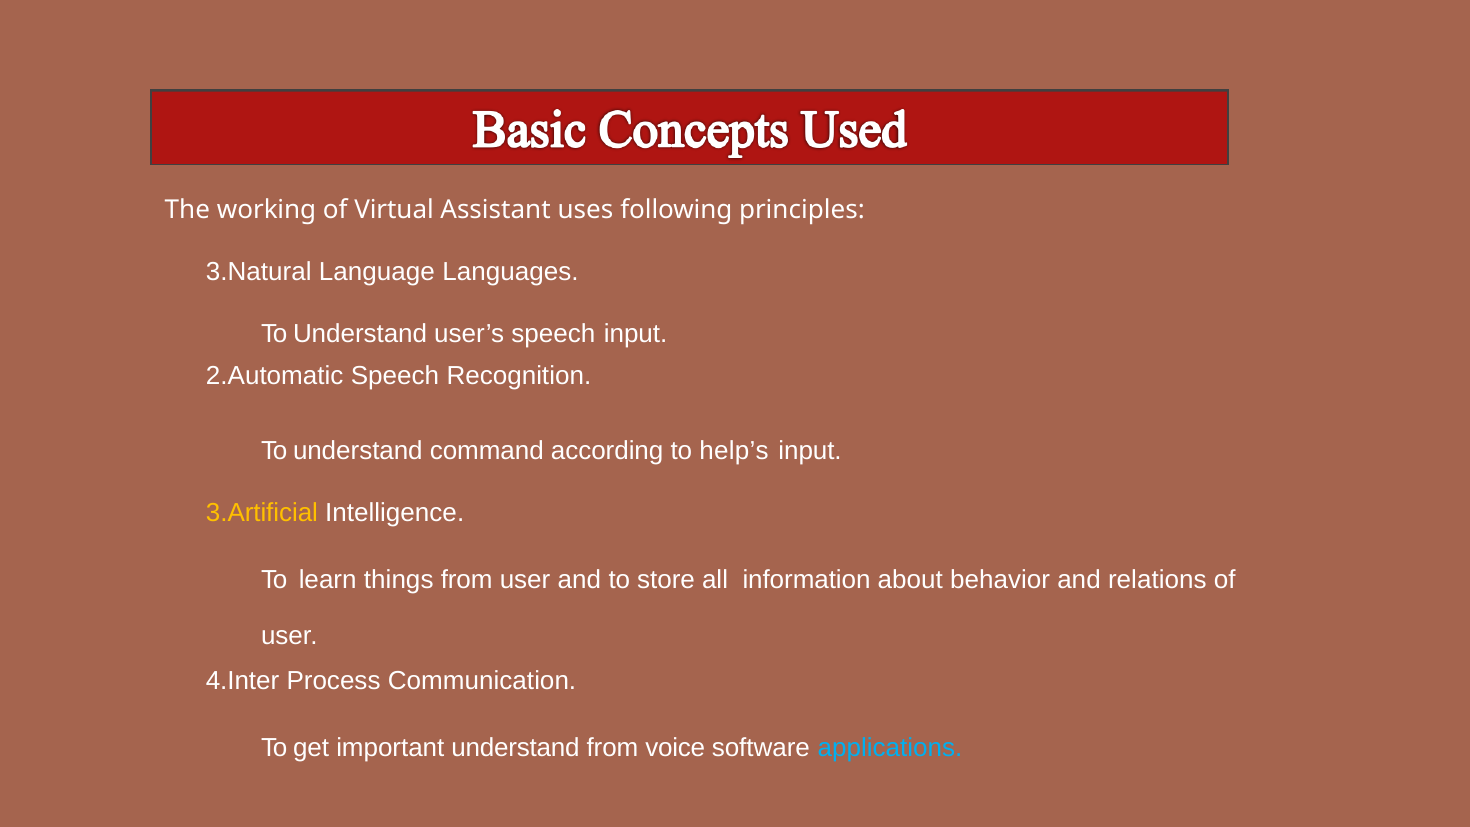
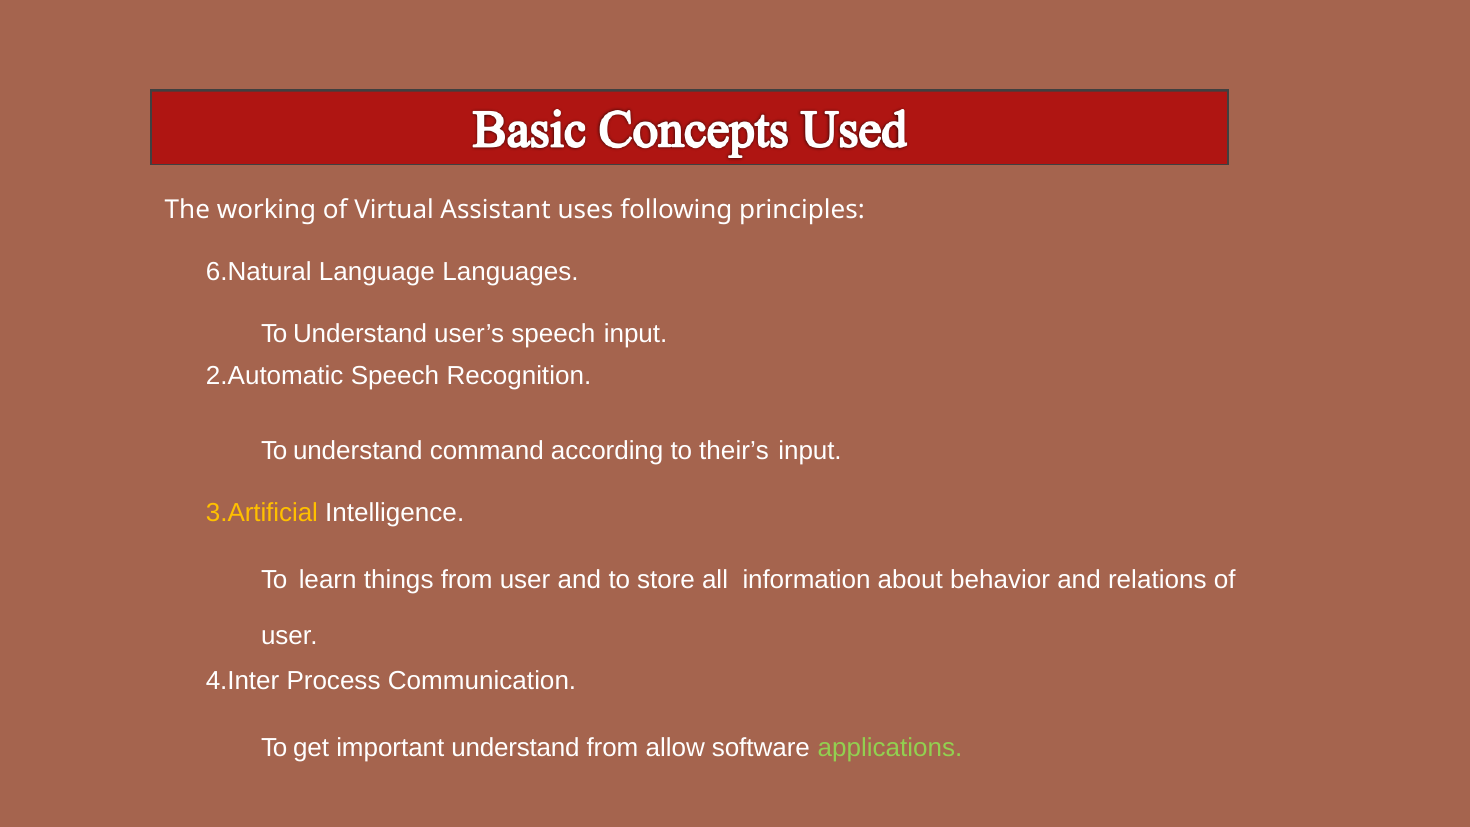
3.Natural: 3.Natural -> 6.Natural
help’s: help’s -> their’s
voice: voice -> allow
applications colour: light blue -> light green
